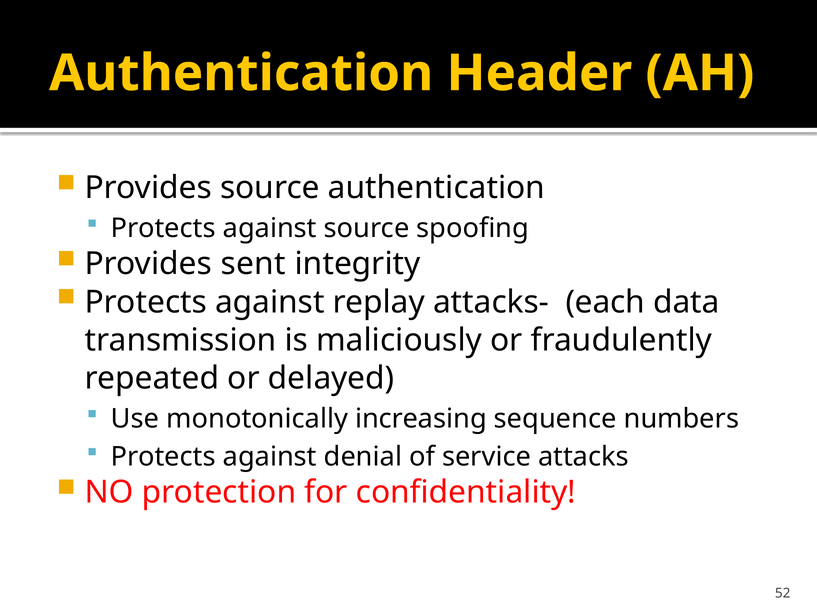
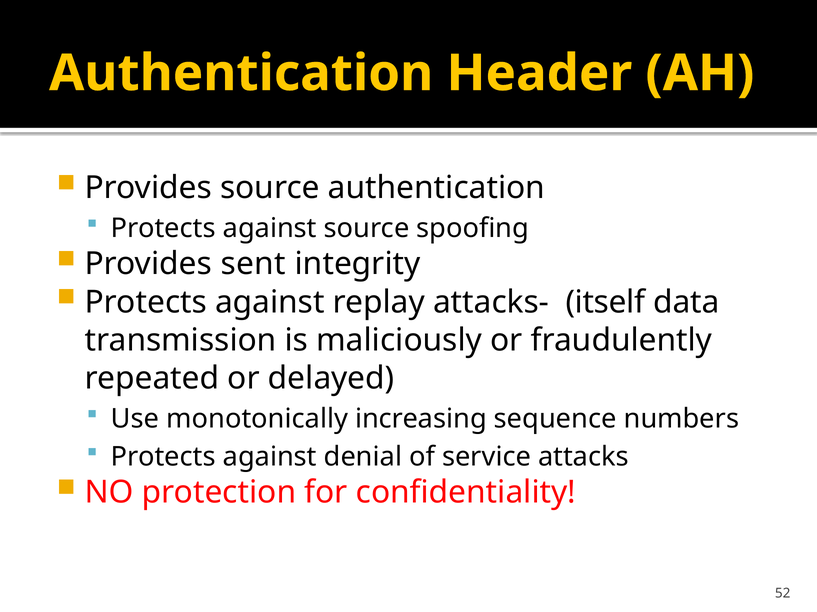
each: each -> itself
